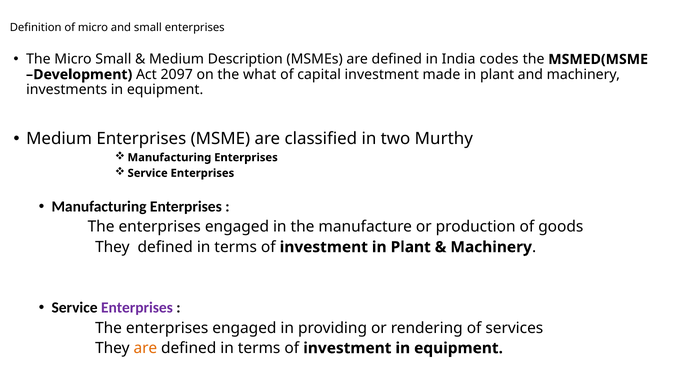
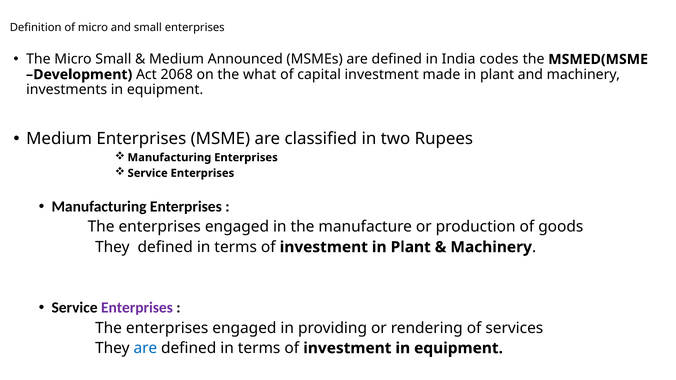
Description: Description -> Announced
2097: 2097 -> 2068
Murthy: Murthy -> Rupees
are at (145, 348) colour: orange -> blue
